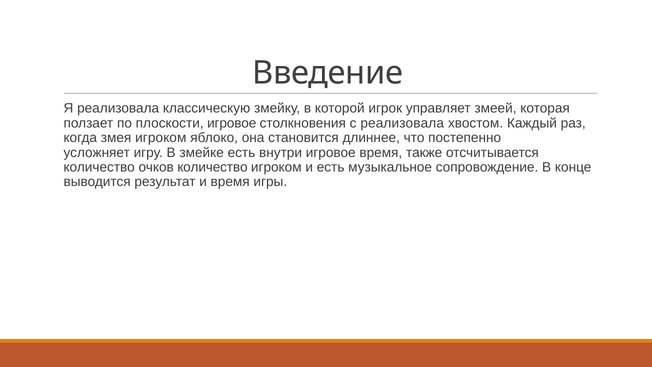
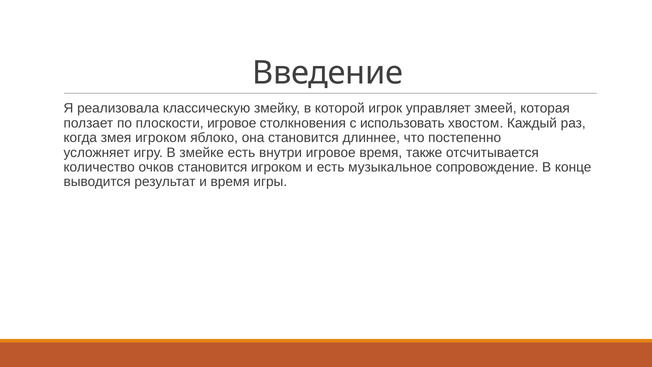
с реализовала: реализовала -> использовать
очков количество: количество -> становится
